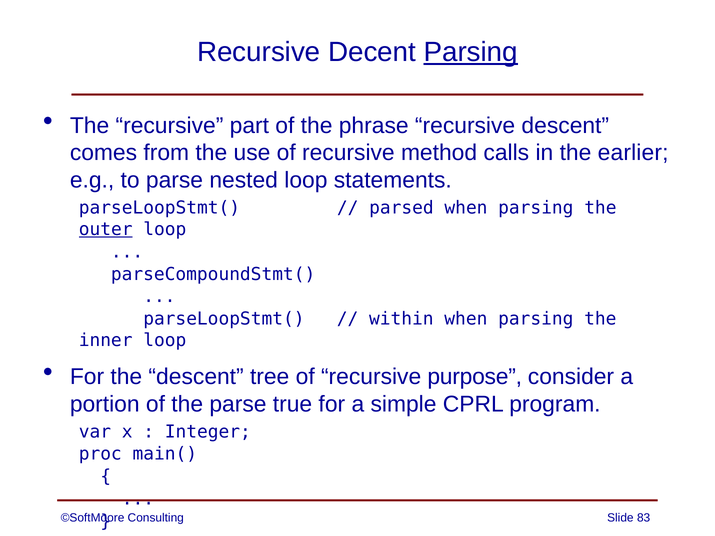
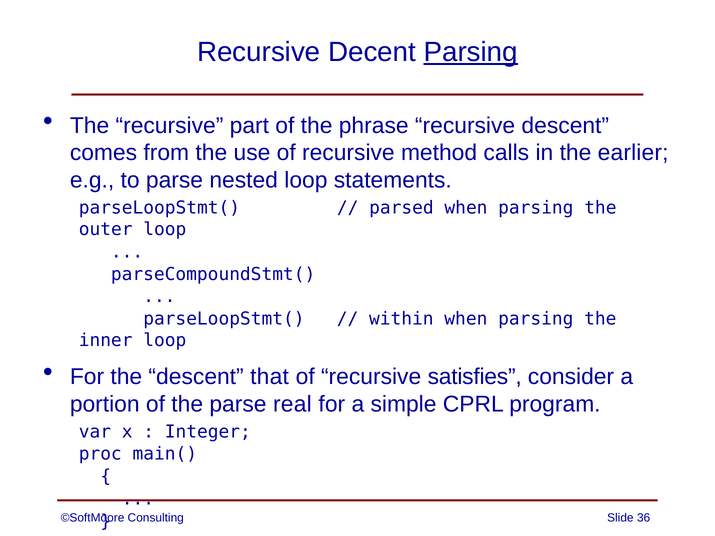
outer underline: present -> none
tree: tree -> that
purpose: purpose -> satisfies
true: true -> real
83: 83 -> 36
